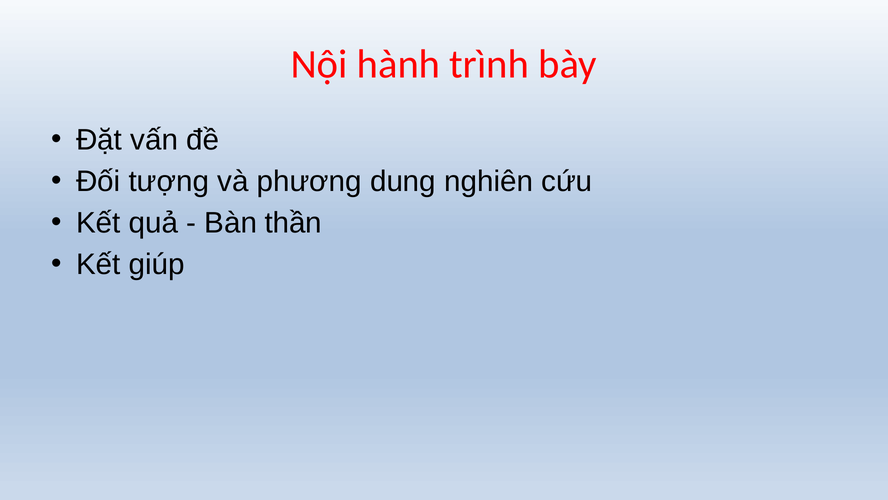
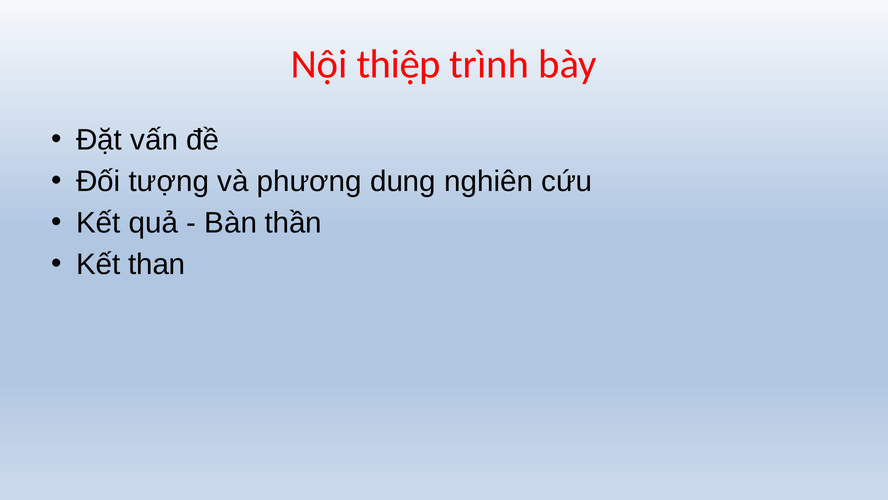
hành: hành -> thiệp
giúp: giúp -> than
